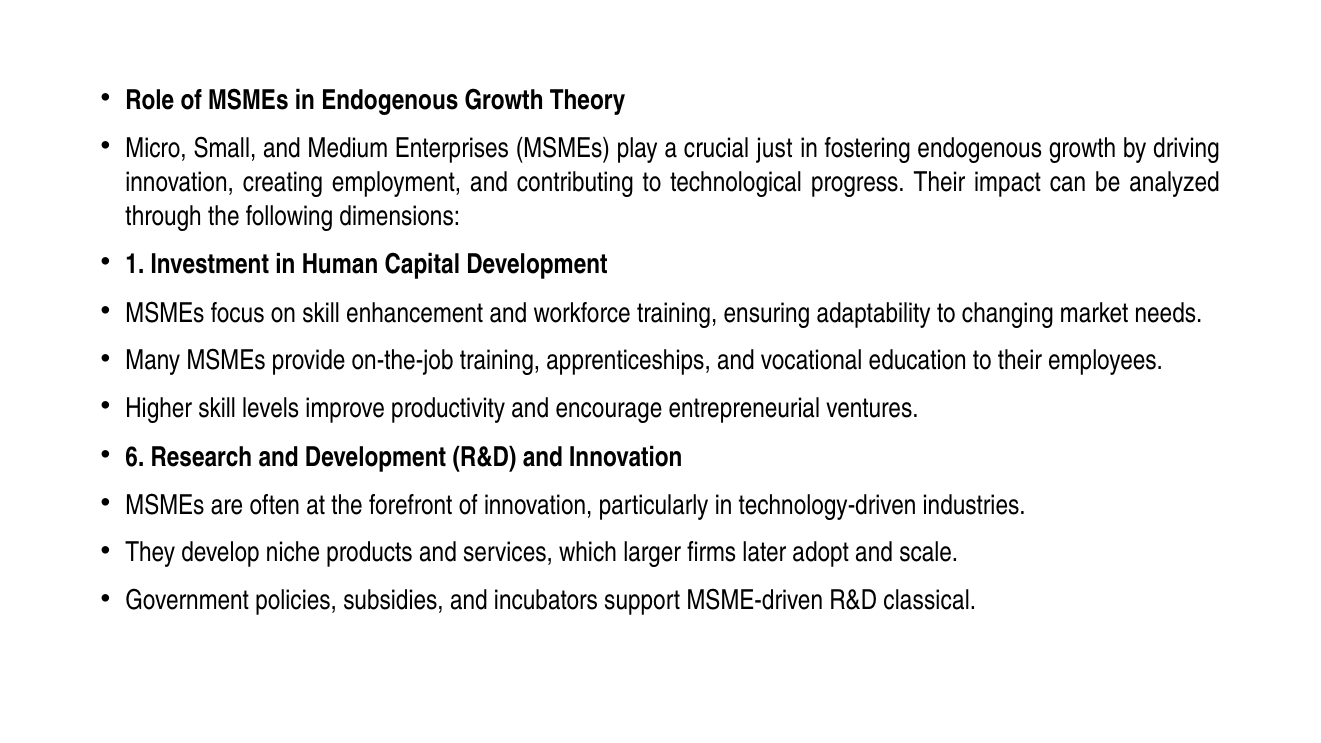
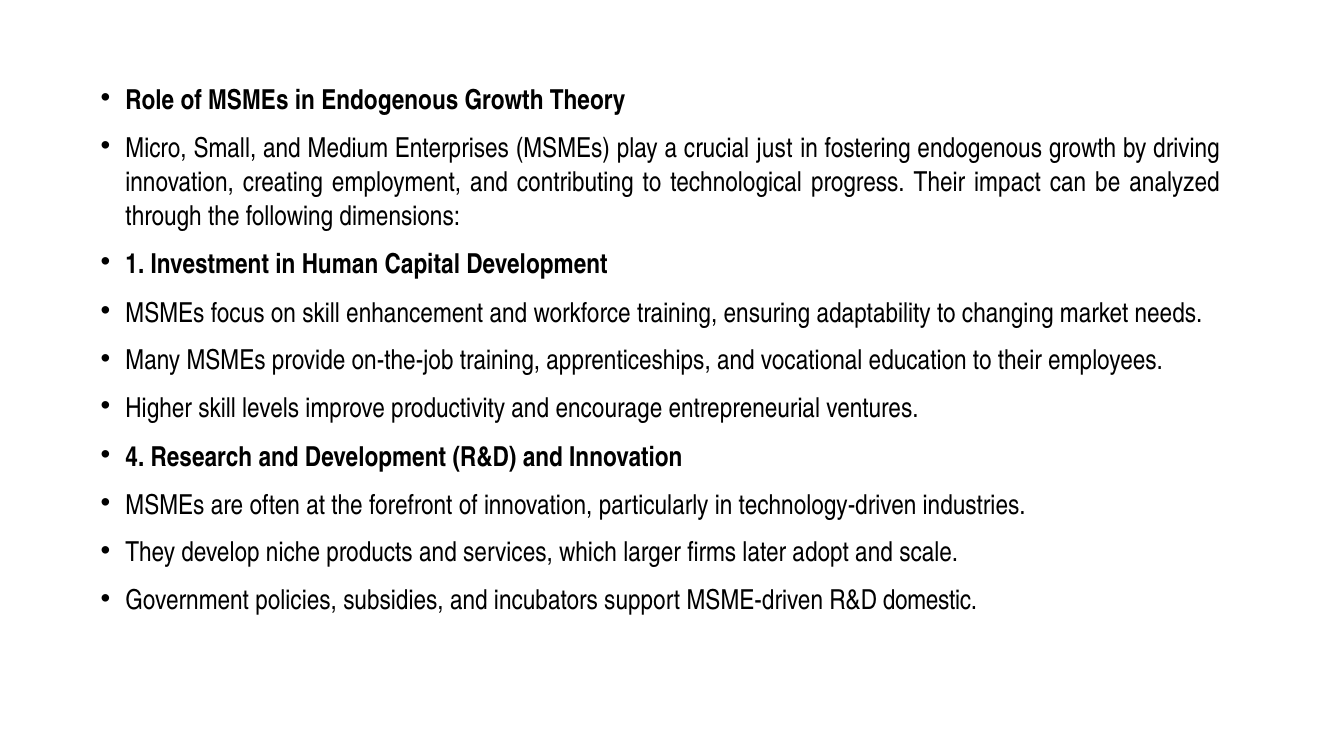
6: 6 -> 4
classical: classical -> domestic
